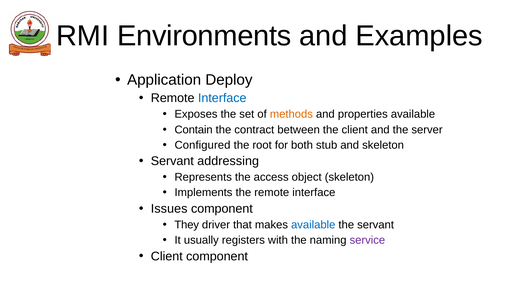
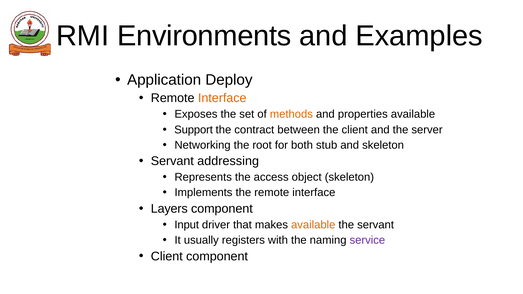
Interface at (222, 98) colour: blue -> orange
Contain: Contain -> Support
Configured: Configured -> Networking
Issues: Issues -> Layers
They: They -> Input
available at (313, 225) colour: blue -> orange
